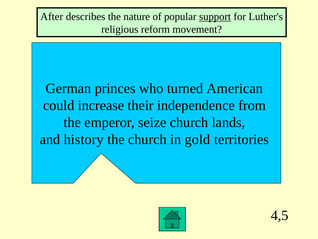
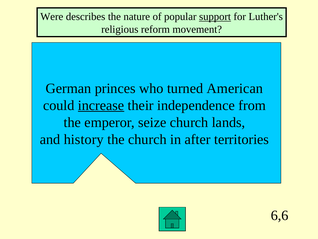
After: After -> Were
increase underline: none -> present
gold: gold -> after
4,5: 4,5 -> 6,6
